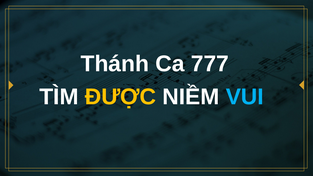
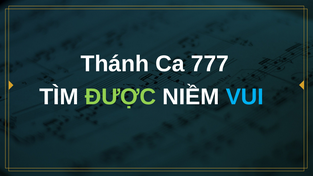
ĐƯỢC colour: yellow -> light green
